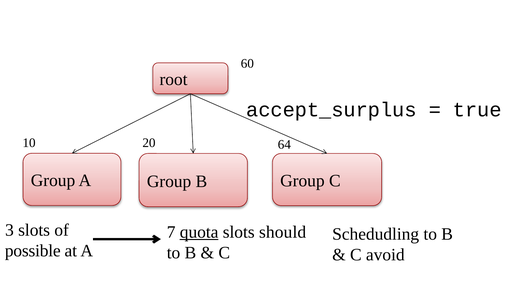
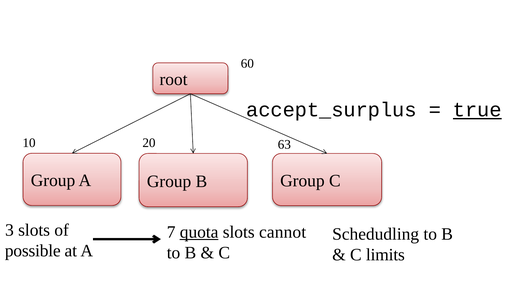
true underline: none -> present
64: 64 -> 63
should: should -> cannot
avoid: avoid -> limits
